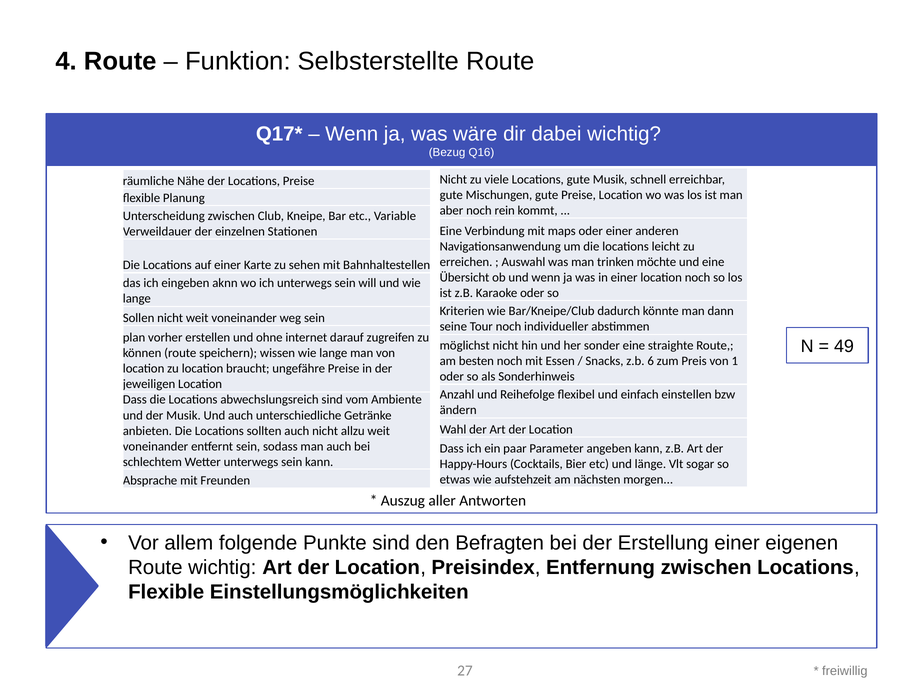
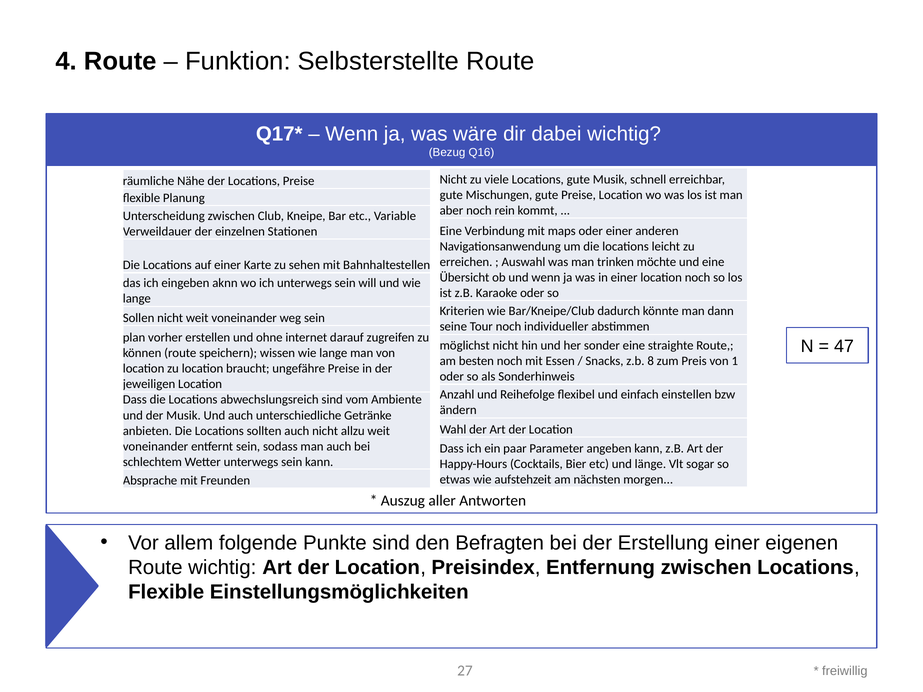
49: 49 -> 47
6: 6 -> 8
